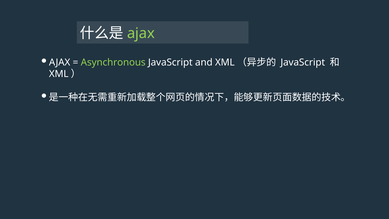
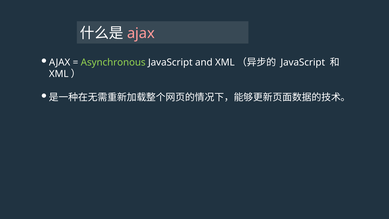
ajax at (141, 33) colour: light green -> pink
